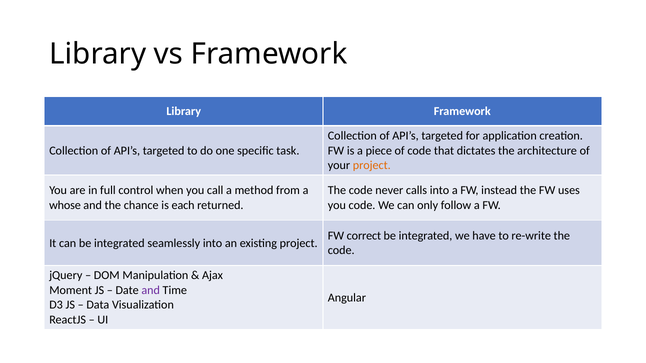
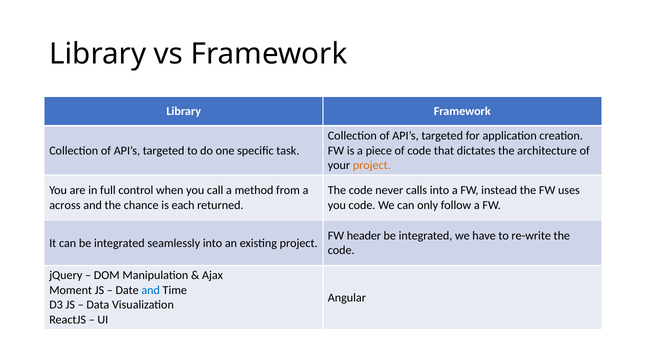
whose: whose -> across
correct: correct -> header
and at (151, 291) colour: purple -> blue
